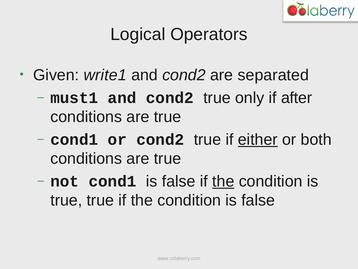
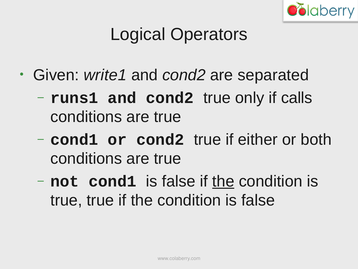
must1: must1 -> runs1
after: after -> calls
either underline: present -> none
